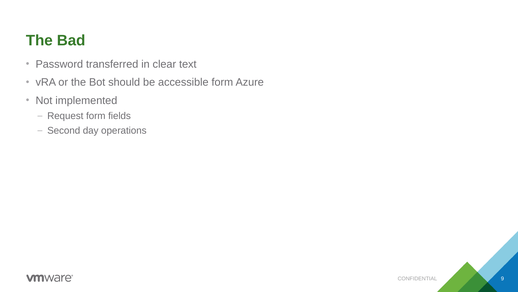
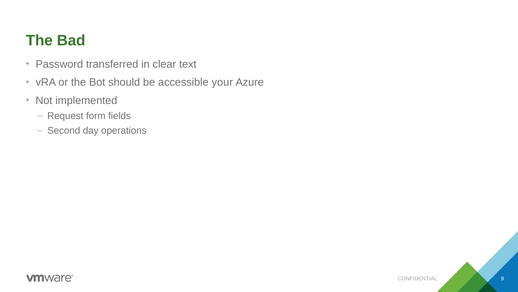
accessible form: form -> your
